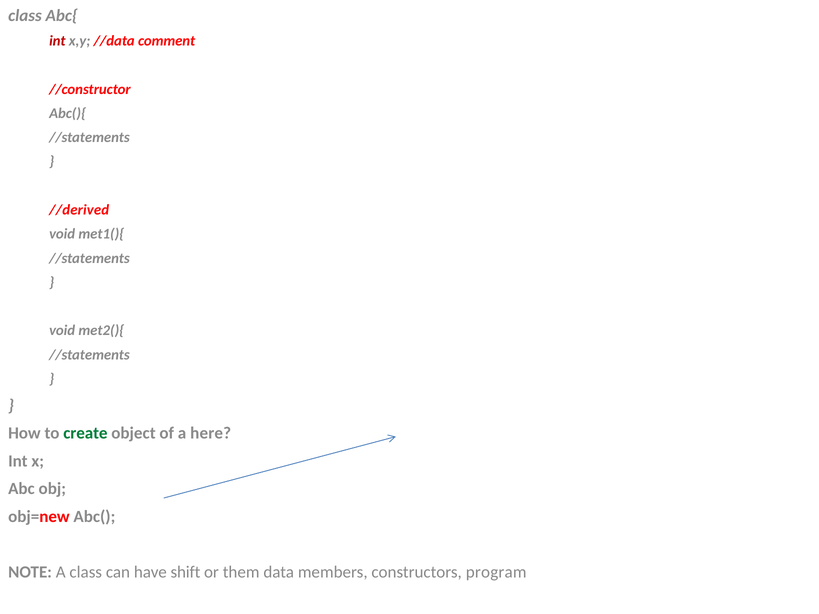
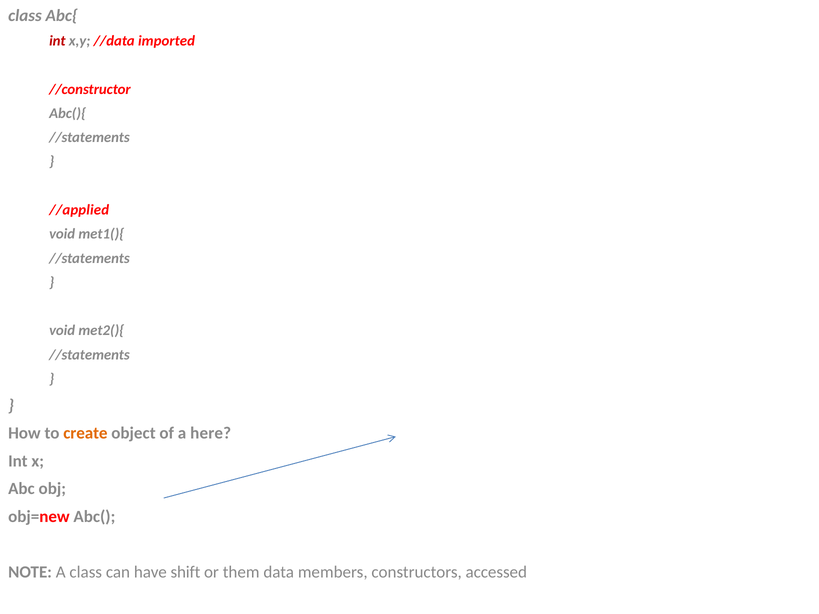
comment: comment -> imported
//derived: //derived -> //applied
create colour: green -> orange
program: program -> accessed
